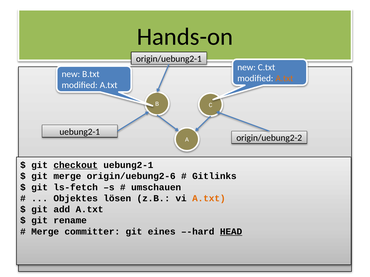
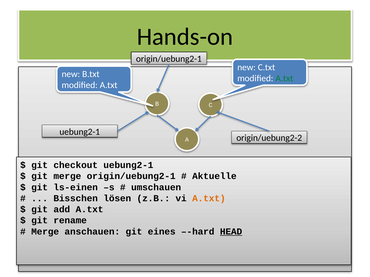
A.txt at (284, 79) colour: orange -> green
checkout underline: present -> none
merge origin/uebung2-6: origin/uebung2-6 -> origin/uebung2-1
Gitlinks: Gitlinks -> Aktuelle
ls-fetch: ls-fetch -> ls-einen
Objektes: Objektes -> Bisschen
committer: committer -> anschauen
